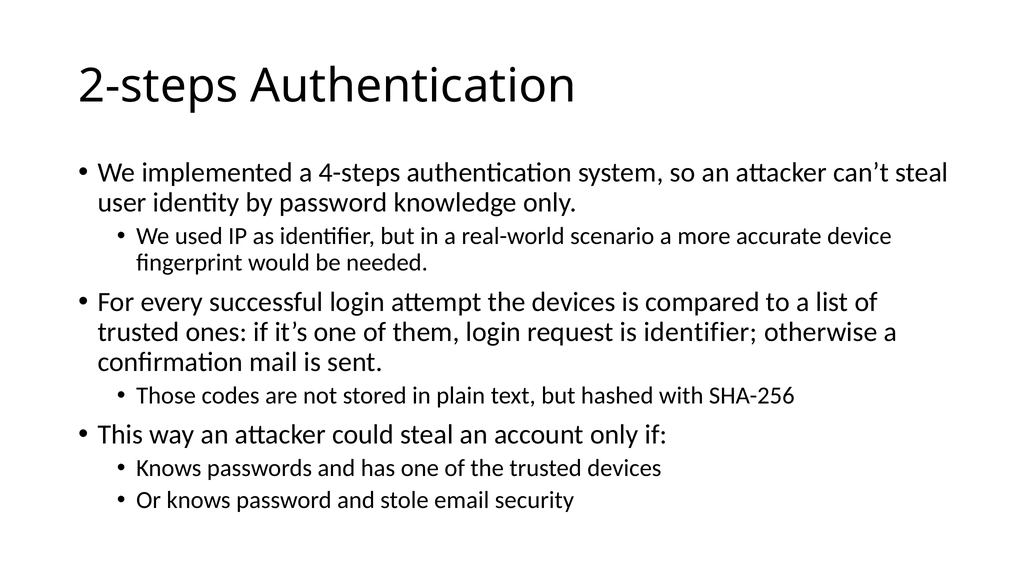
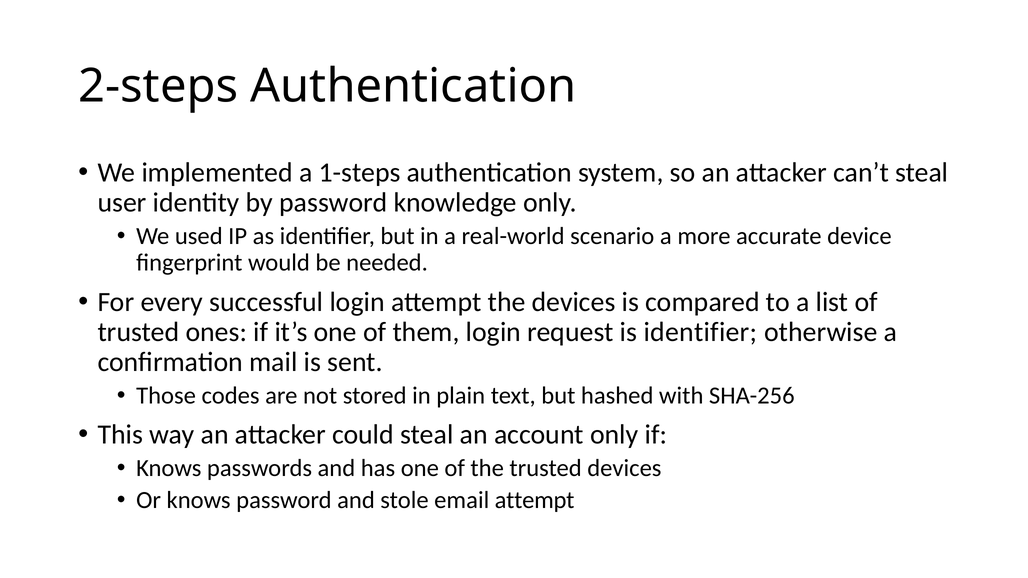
4-steps: 4-steps -> 1-steps
email security: security -> attempt
